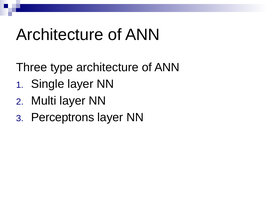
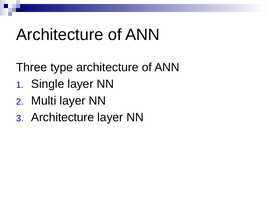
Perceptrons at (63, 117): Perceptrons -> Architecture
